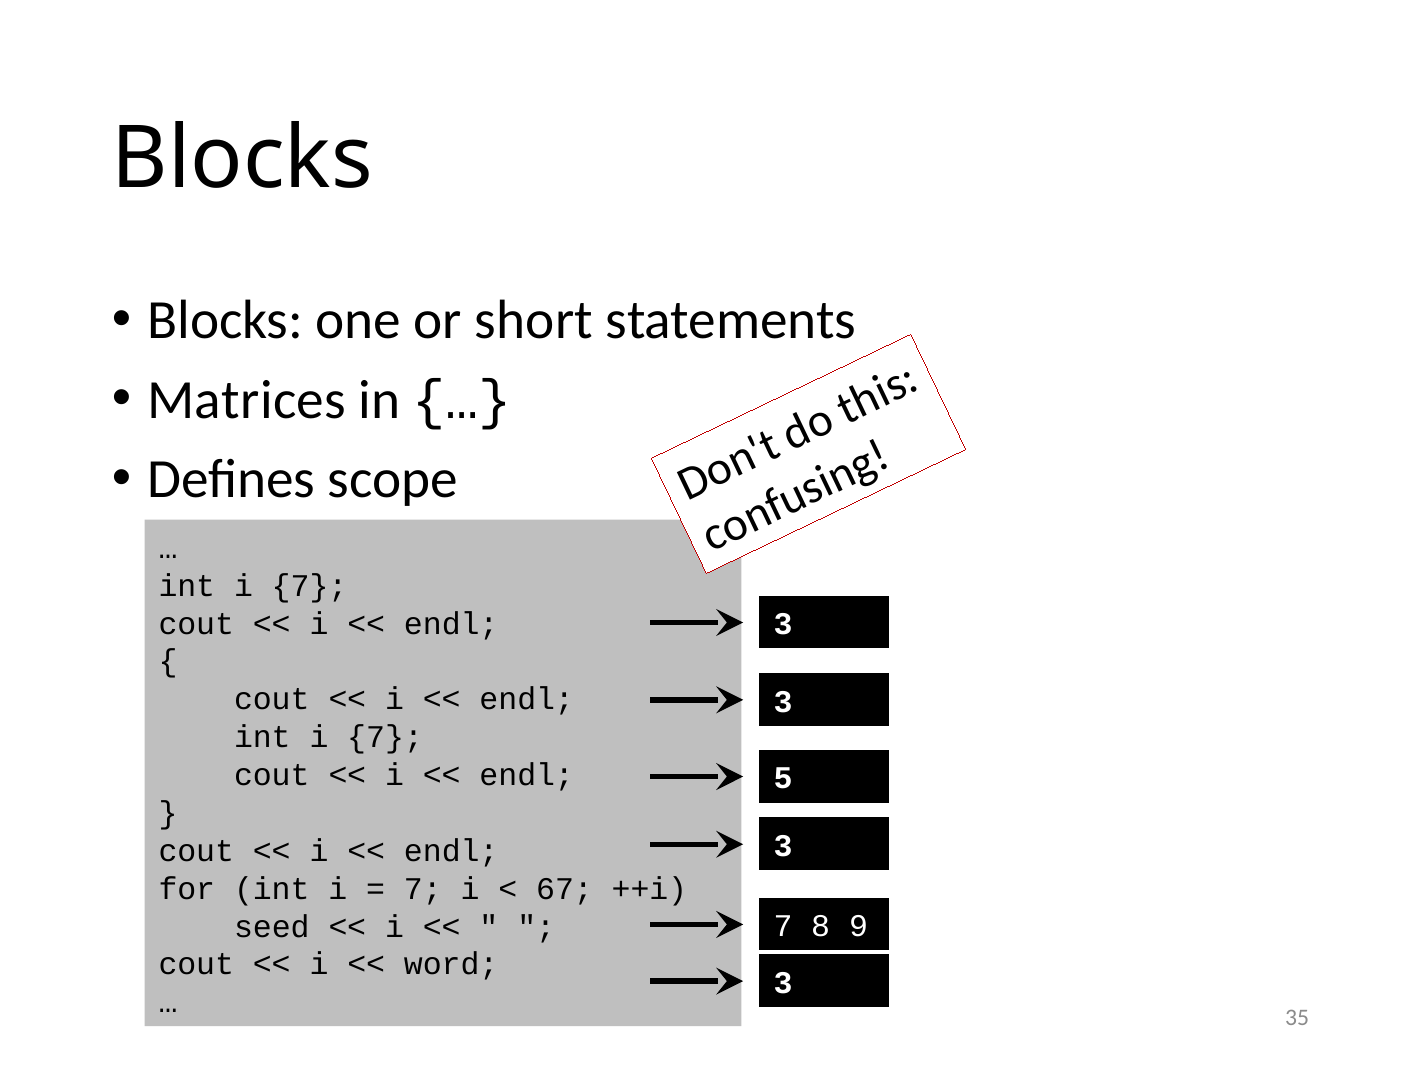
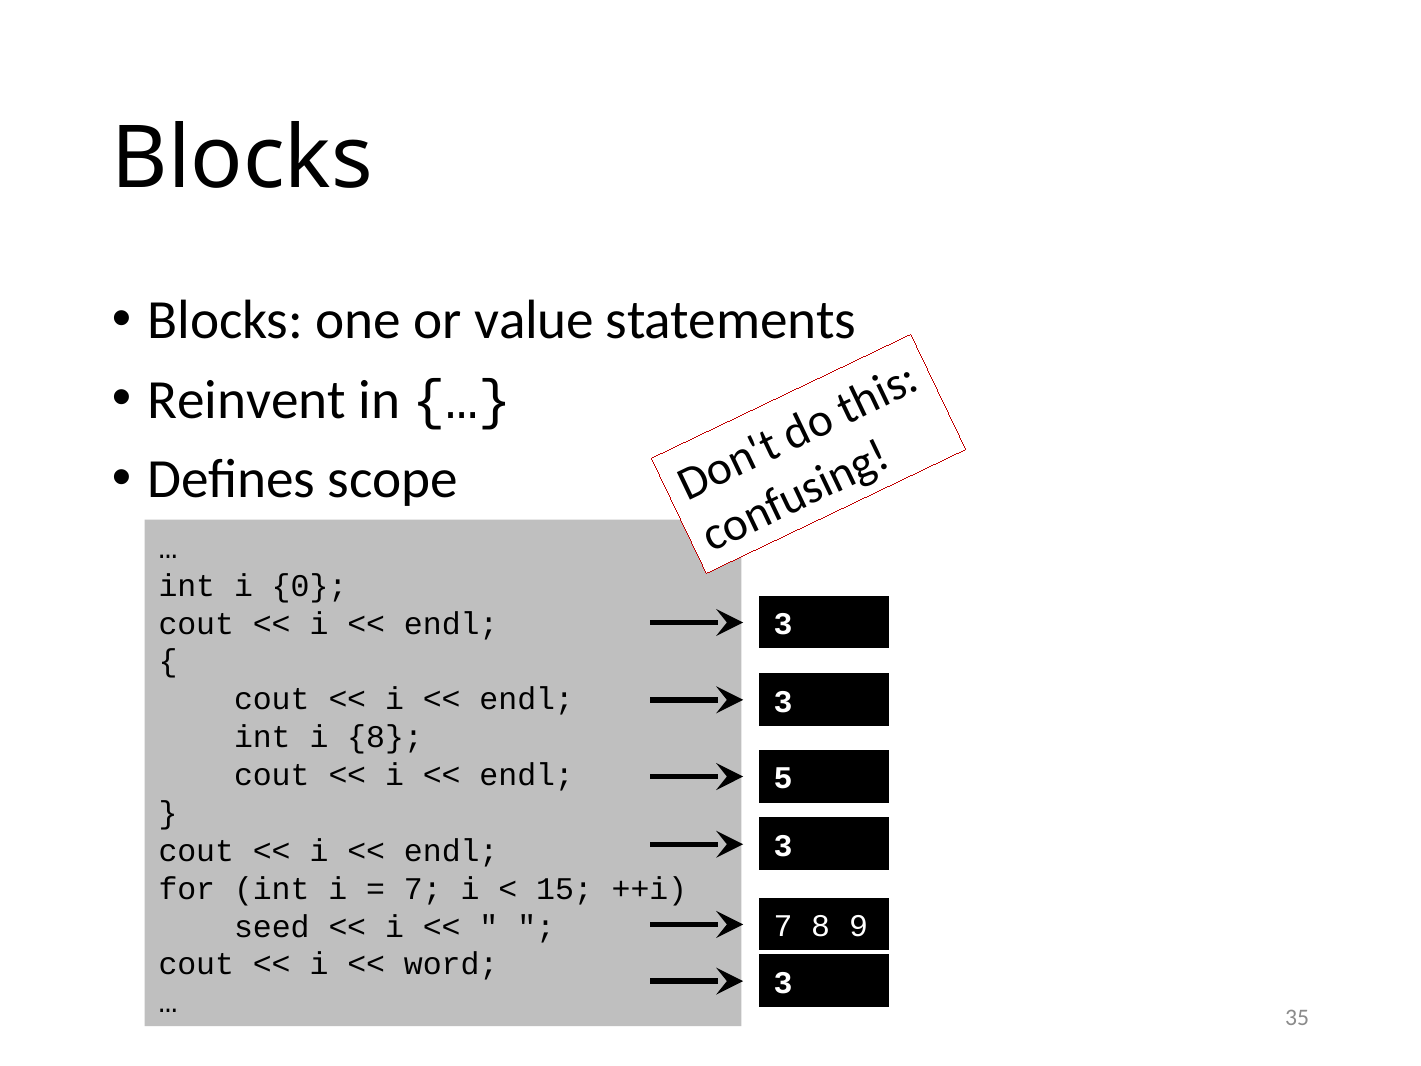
short: short -> value
Matrices: Matrices -> Reinvent
7 at (310, 586): 7 -> 0
7 at (385, 737): 7 -> 8
67: 67 -> 15
